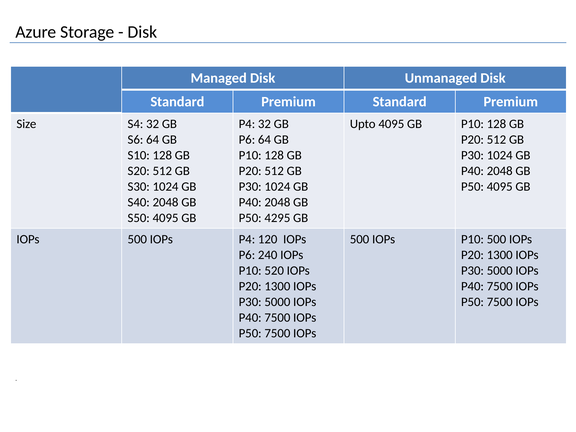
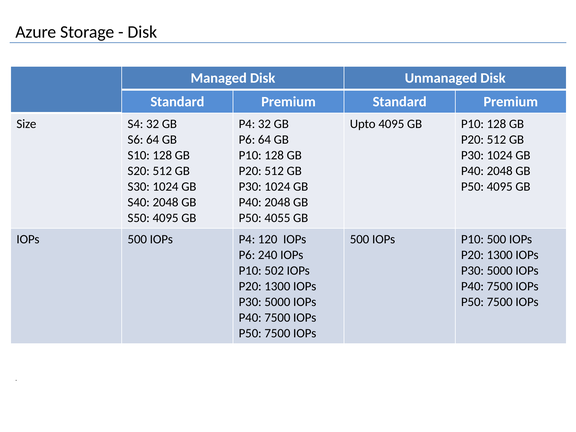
4295: 4295 -> 4055
520: 520 -> 502
